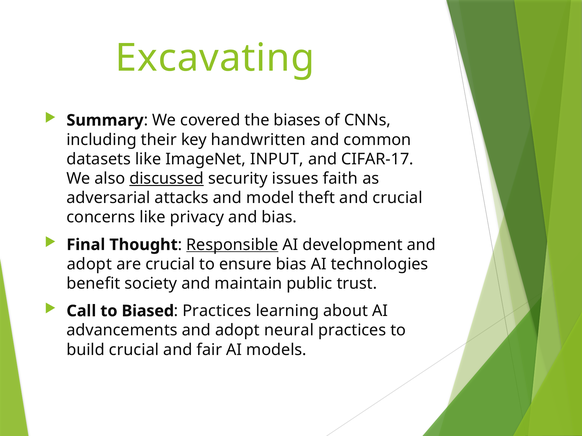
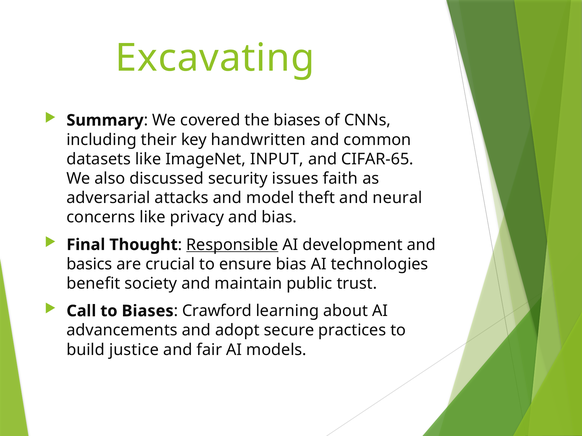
CIFAR-17: CIFAR-17 -> CIFAR-65
discussed underline: present -> none
and crucial: crucial -> neural
adopt at (89, 264): adopt -> basics
to Biased: Biased -> Biases
Practices at (217, 311): Practices -> Crawford
neural: neural -> secure
build crucial: crucial -> justice
